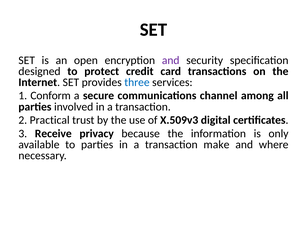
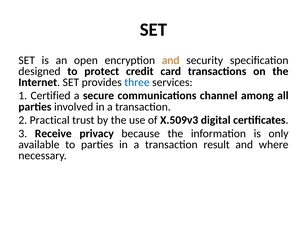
and at (171, 60) colour: purple -> orange
Conform: Conform -> Certified
make: make -> result
